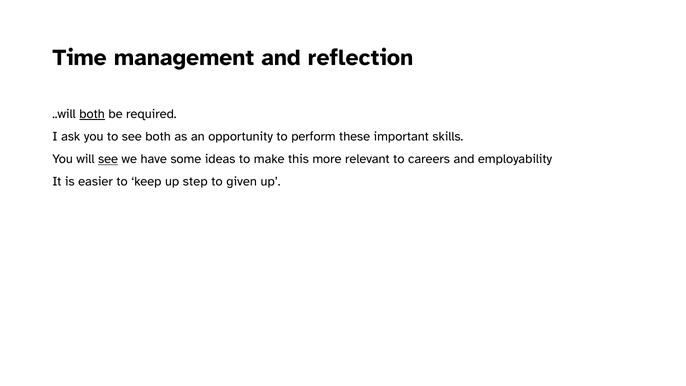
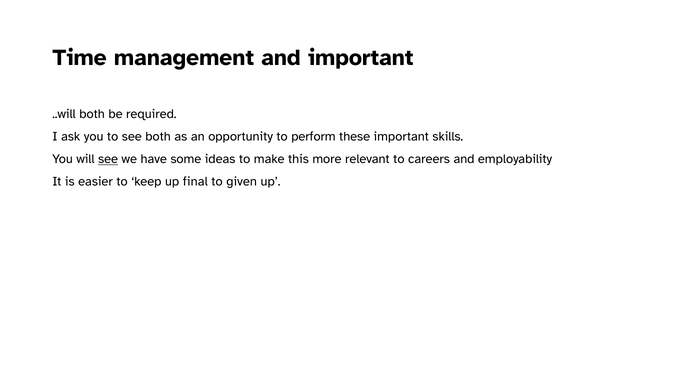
and reflection: reflection -> important
both at (92, 114) underline: present -> none
step: step -> final
